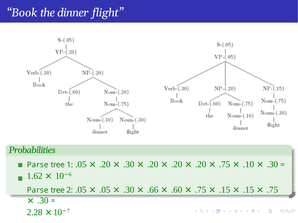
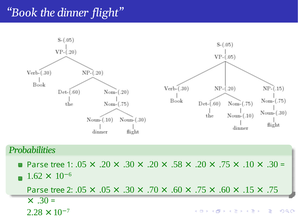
.20 at (177, 165): .20 -> .58
.66: .66 -> .70
.15 at (225, 190): .15 -> .60
